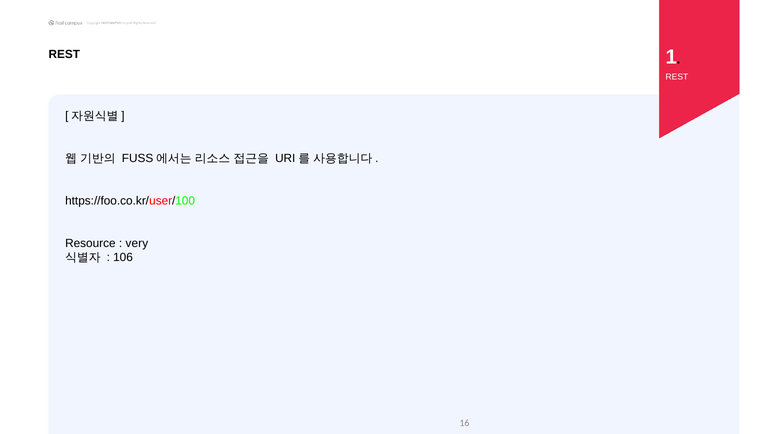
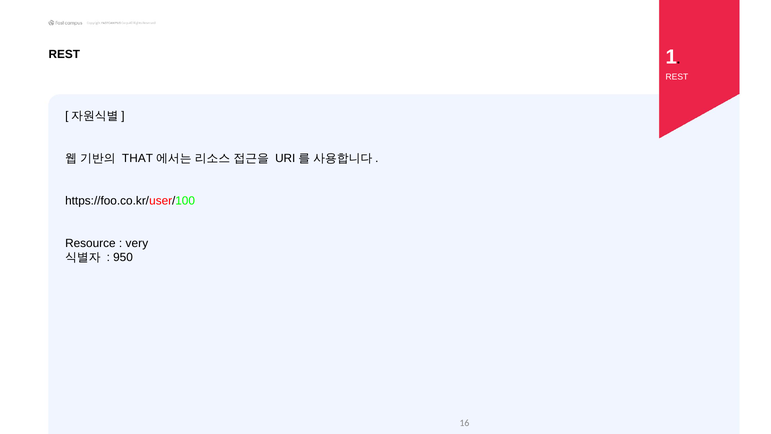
FUSS: FUSS -> THAT
106: 106 -> 950
